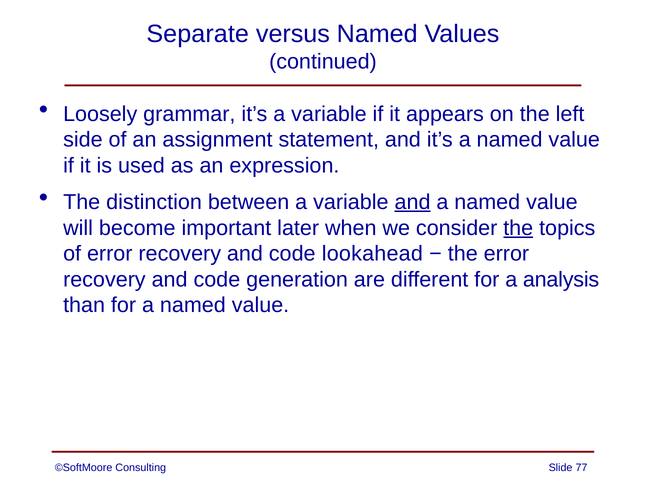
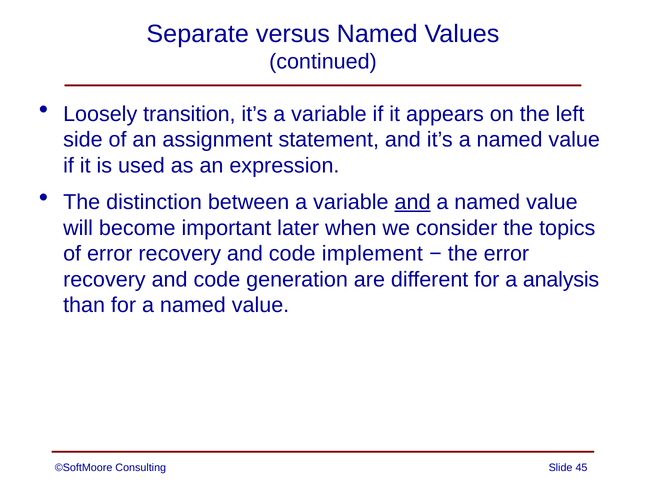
grammar: grammar -> transition
the at (518, 228) underline: present -> none
lookahead: lookahead -> implement
77: 77 -> 45
